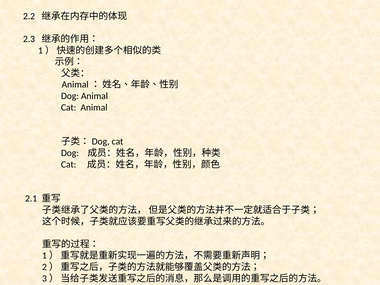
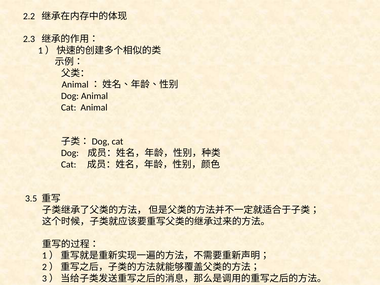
2.1: 2.1 -> 3.5
